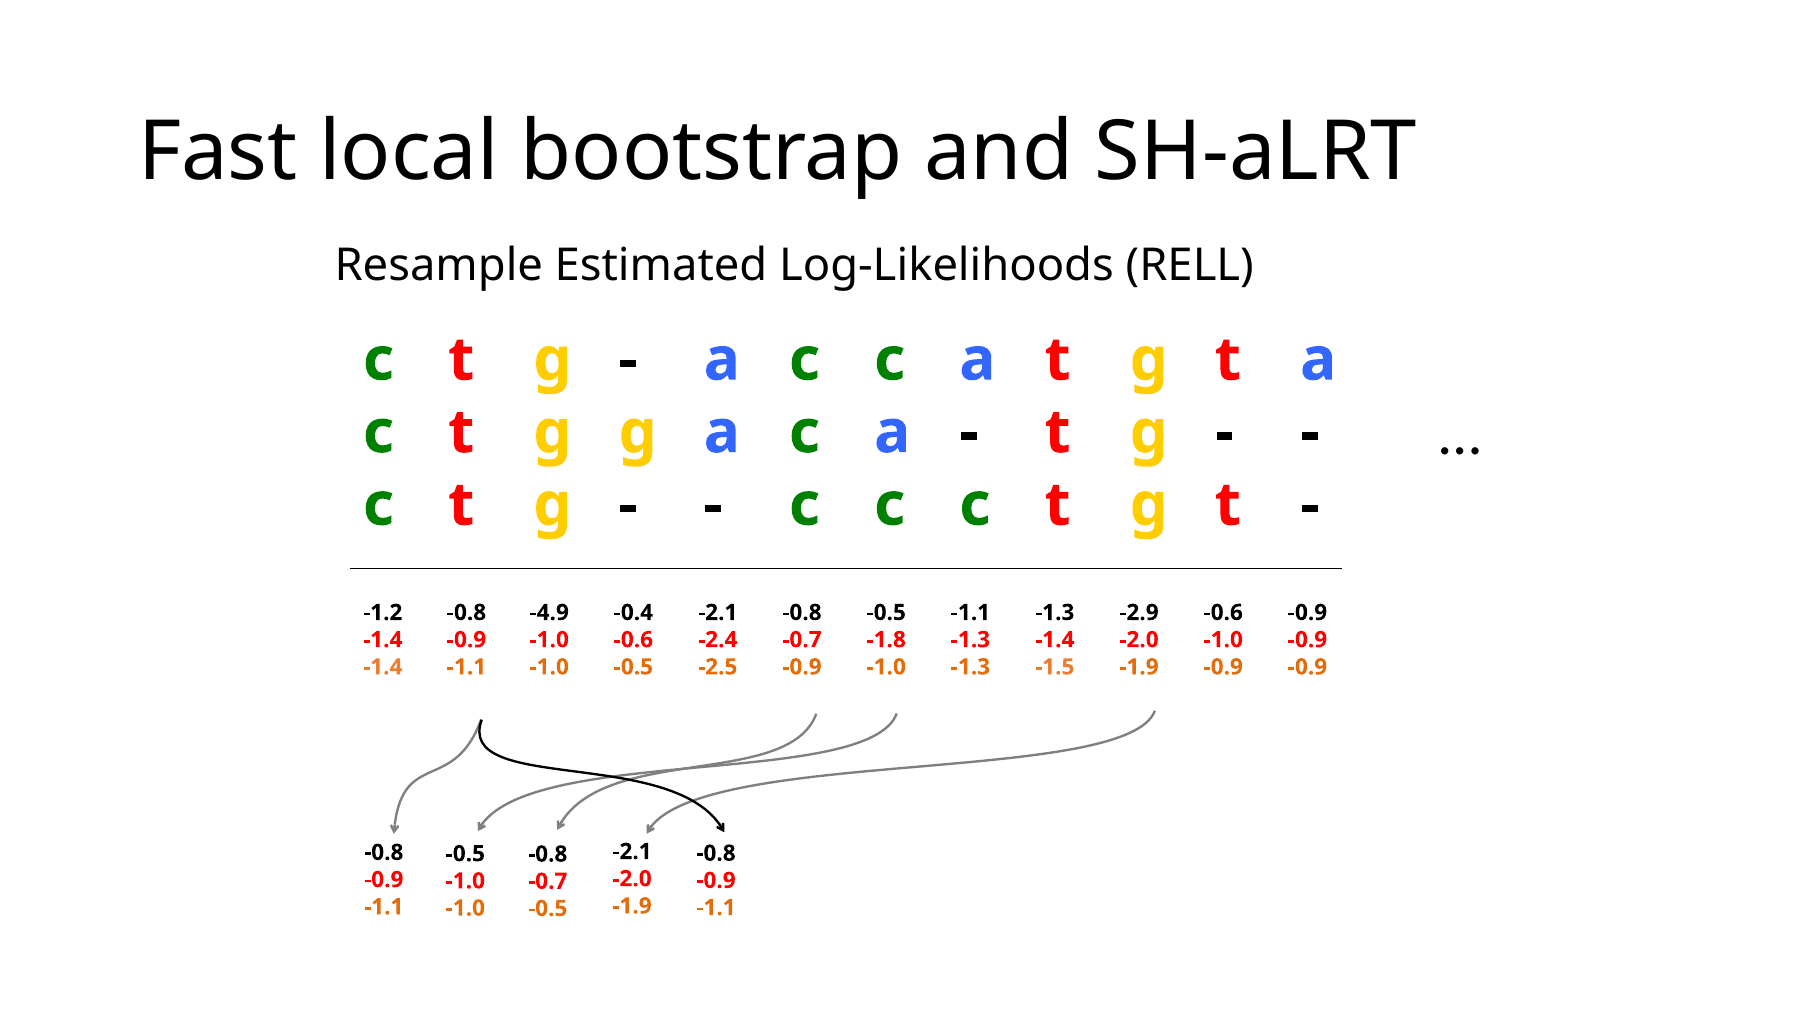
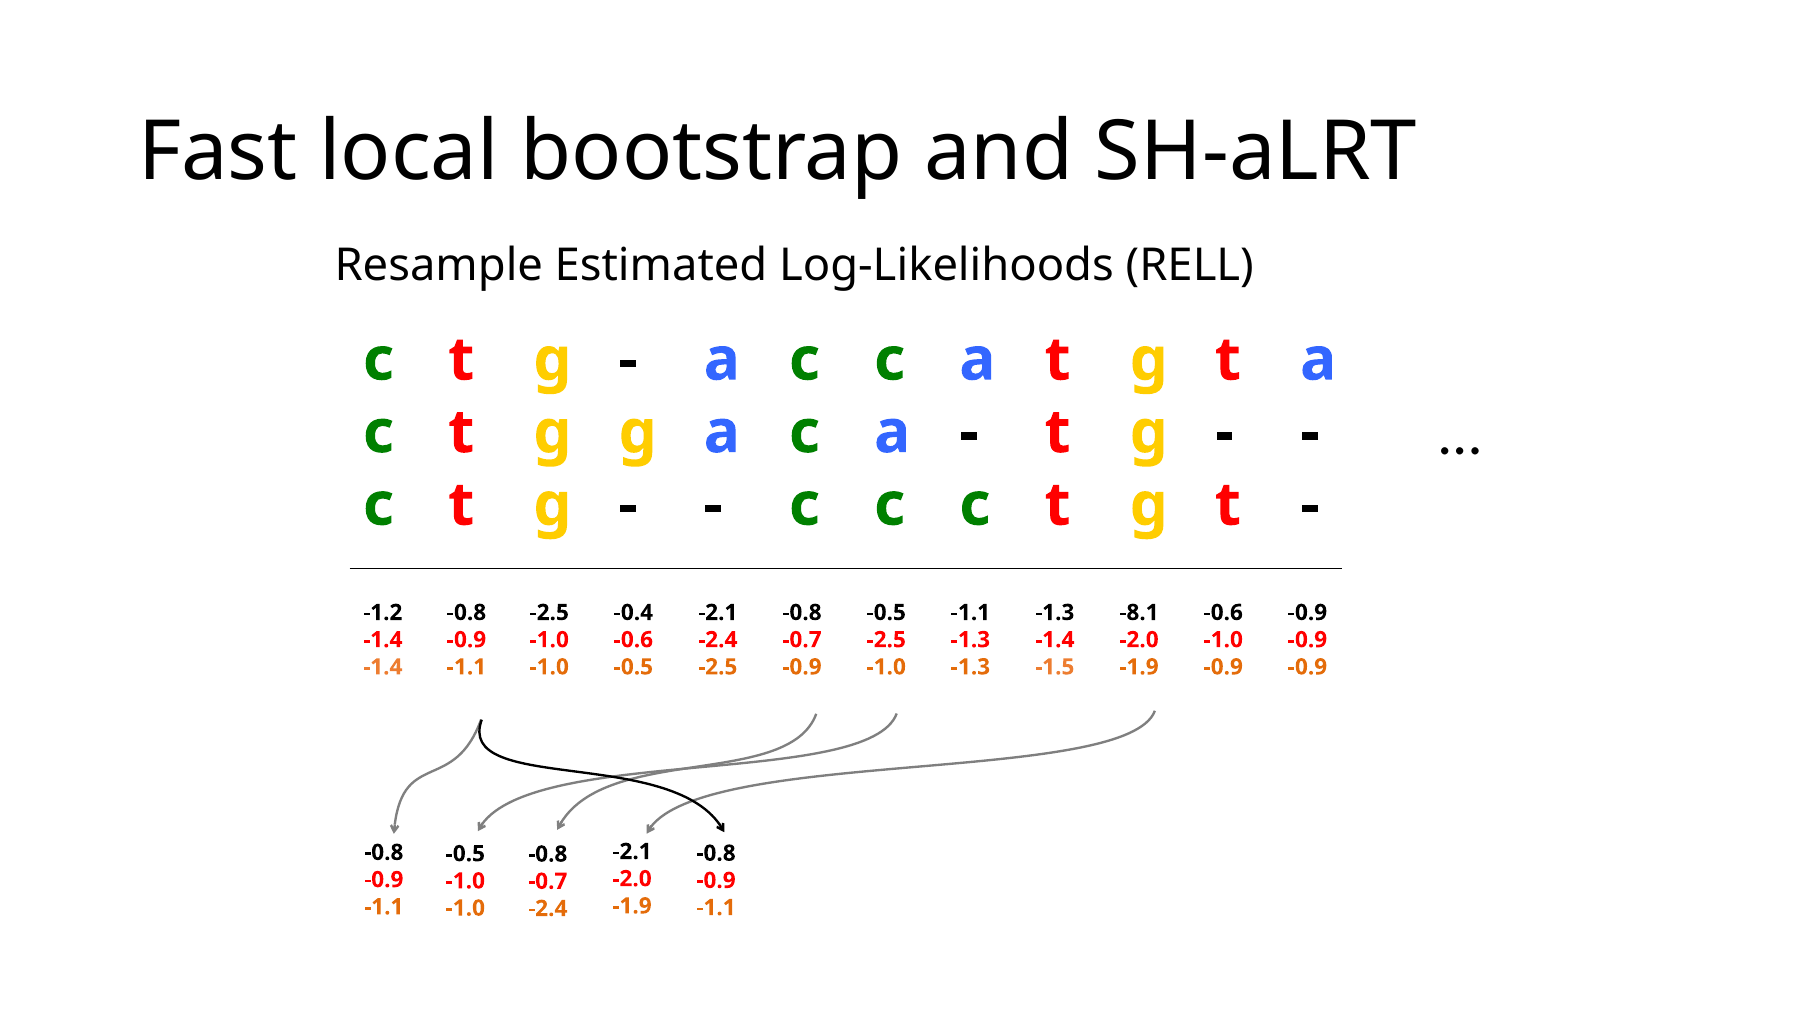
-4.9 at (549, 613): -4.9 -> -2.5
-2.9: -2.9 -> -8.1
-1.8 at (886, 640): -1.8 -> -2.5
-0.5 at (548, 909): -0.5 -> -2.4
